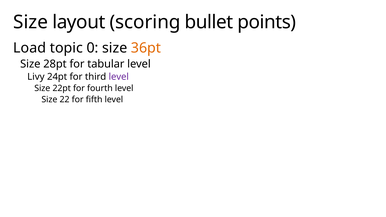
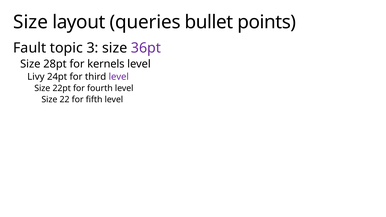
scoring: scoring -> queries
Load: Load -> Fault
0: 0 -> 3
36pt colour: orange -> purple
tabular: tabular -> kernels
